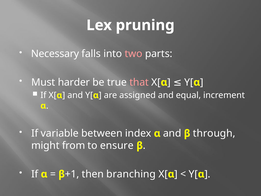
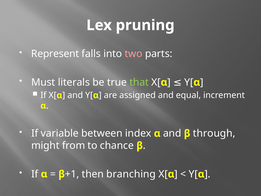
Necessary: Necessary -> Represent
harder: harder -> literals
that colour: pink -> light green
ensure: ensure -> chance
